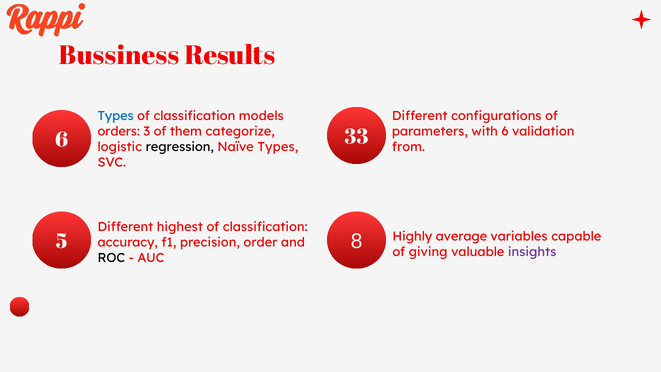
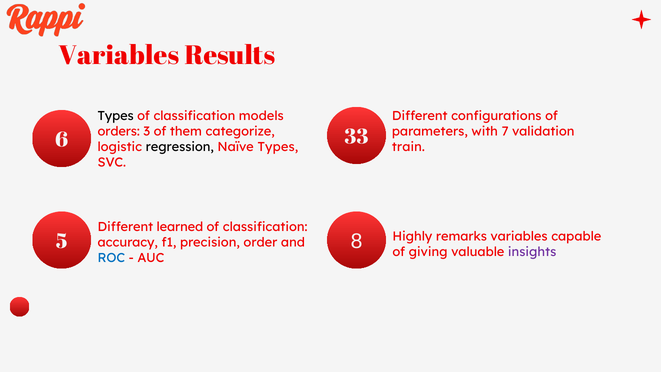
Bussiness at (119, 56): Bussiness -> Variables
Types at (116, 116) colour: blue -> black
with 6: 6 -> 7
from: from -> train
highest: highest -> learned
average: average -> remarks
ROC colour: black -> blue
